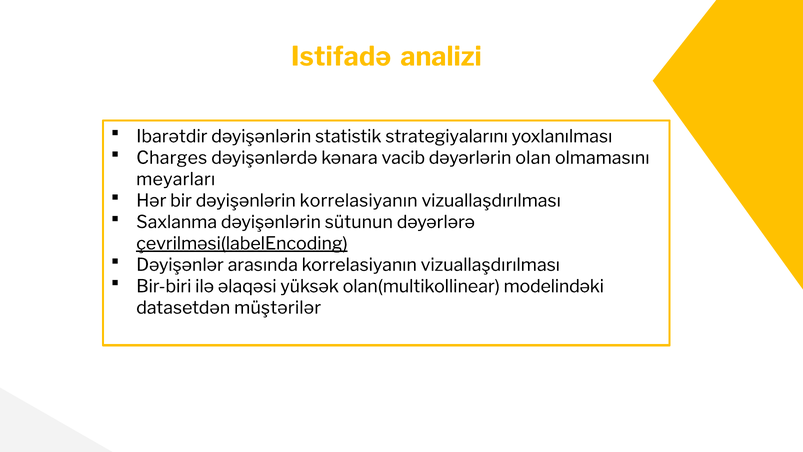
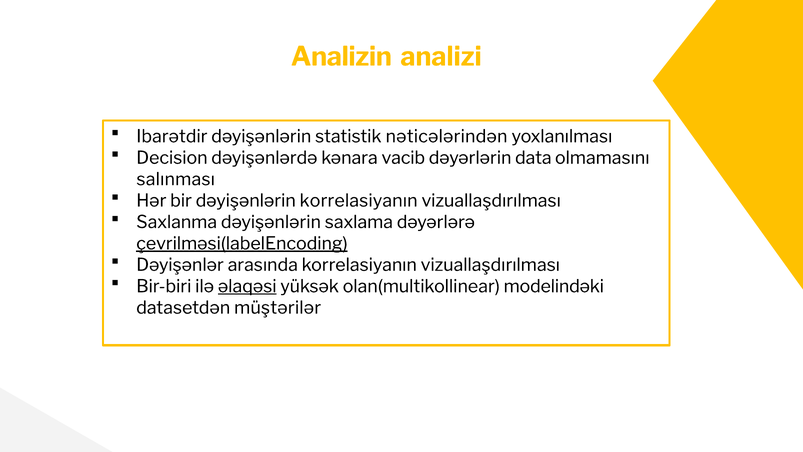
Istifadə: Istifadə -> Analizin
strategiyalarını: strategiyalarını -> nəticələrindən
Charges: Charges -> Decision
olan: olan -> data
meyarları: meyarları -> salınması
sütunun: sütunun -> saxlama
əlaqəsi underline: none -> present
